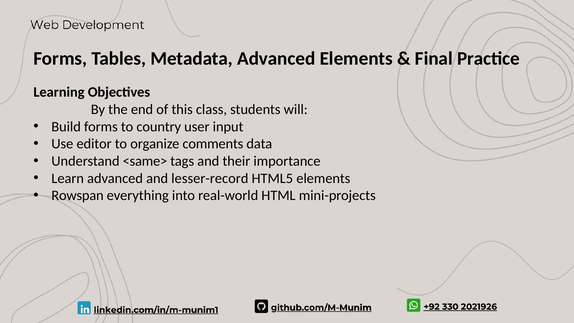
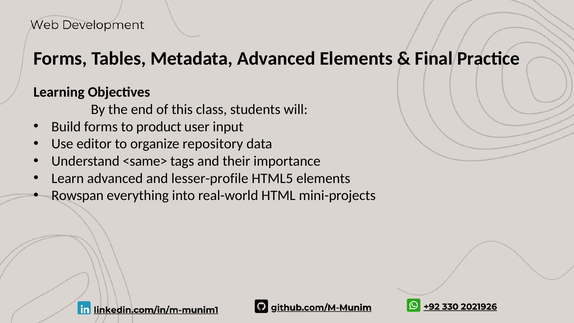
country: country -> product
comments: comments -> repository
lesser-record: lesser-record -> lesser-profile
